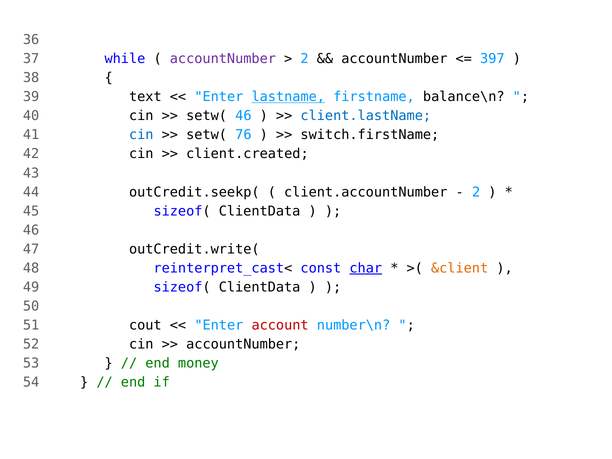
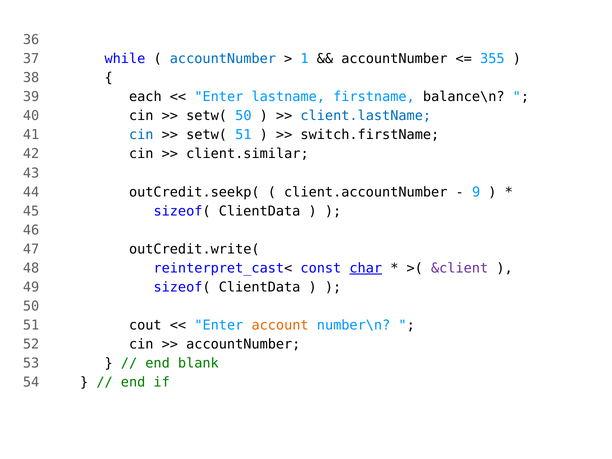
accountNumber at (223, 59) colour: purple -> blue
2 at (305, 59): 2 -> 1
397: 397 -> 355
text: text -> each
lastname underline: present -> none
setw( 46: 46 -> 50
setw( 76: 76 -> 51
client.created: client.created -> client.similar
2 at (476, 192): 2 -> 9
&client colour: orange -> purple
account colour: red -> orange
money: money -> blank
